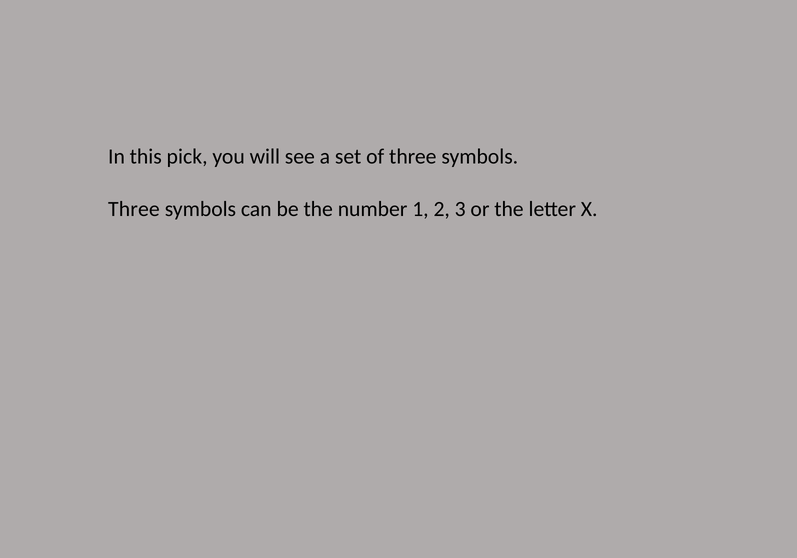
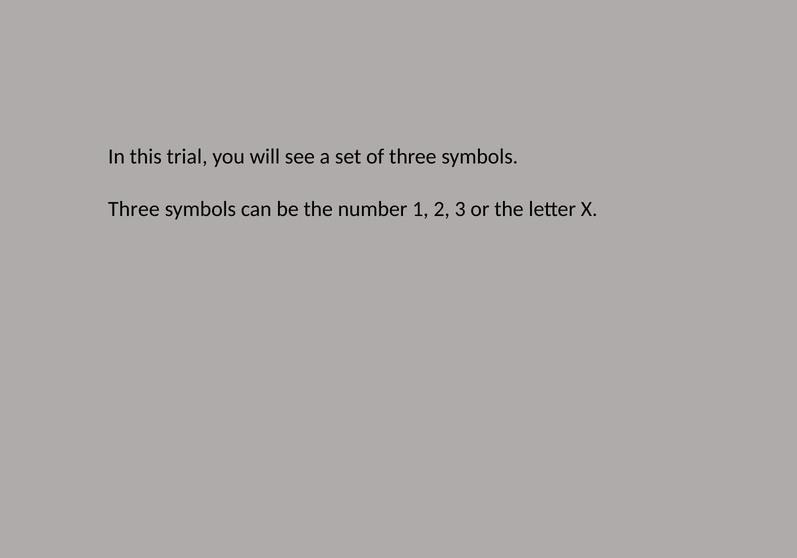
pick: pick -> trial
